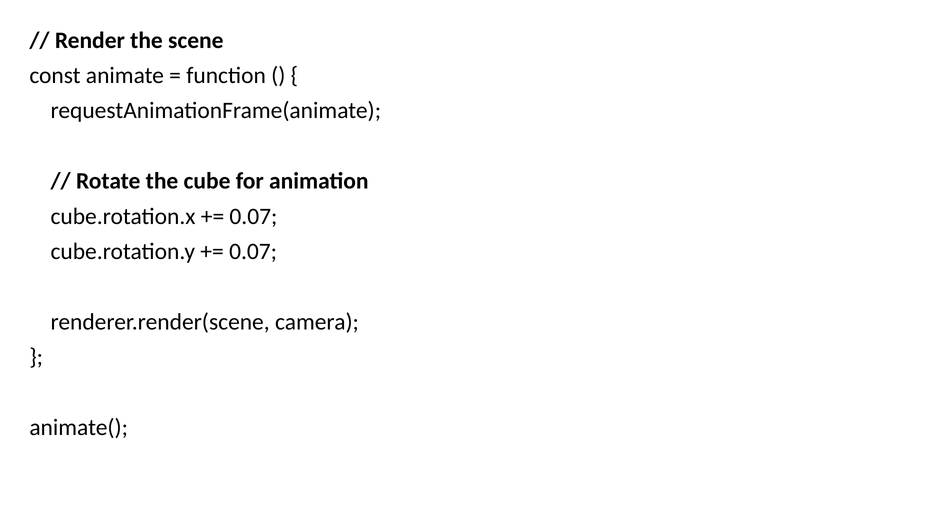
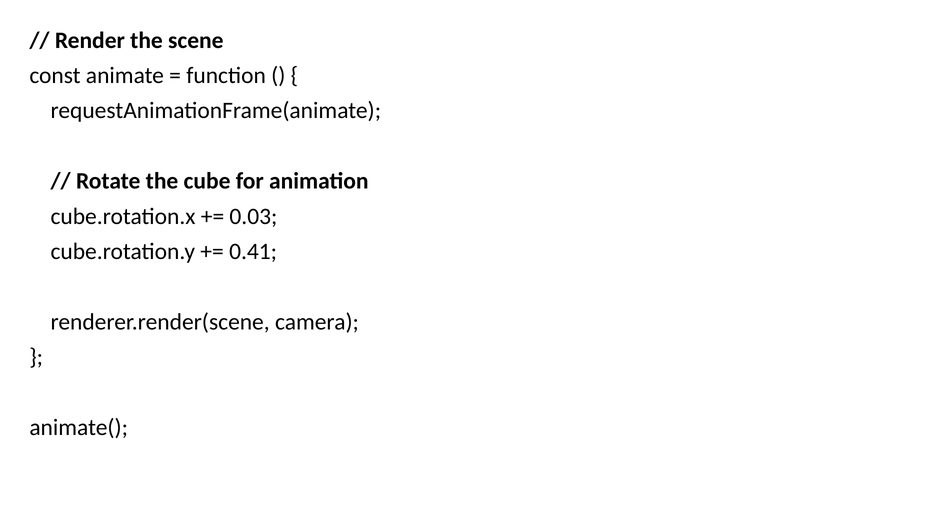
0.07 at (253, 216): 0.07 -> 0.03
0.07 at (253, 251): 0.07 -> 0.41
